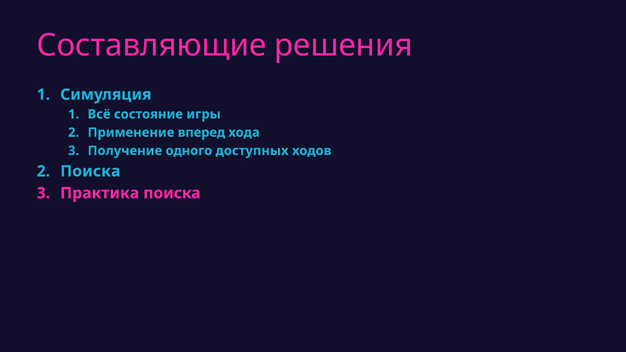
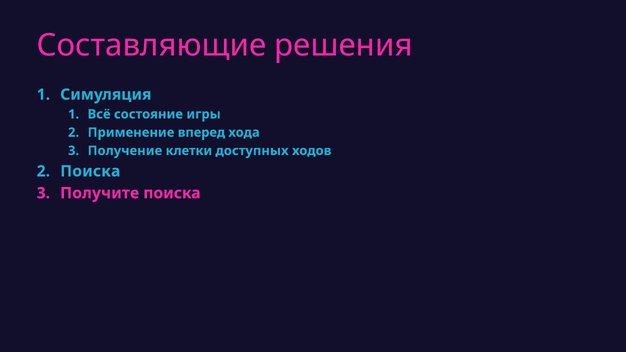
одного: одного -> клетки
Практика: Практика -> Получите
